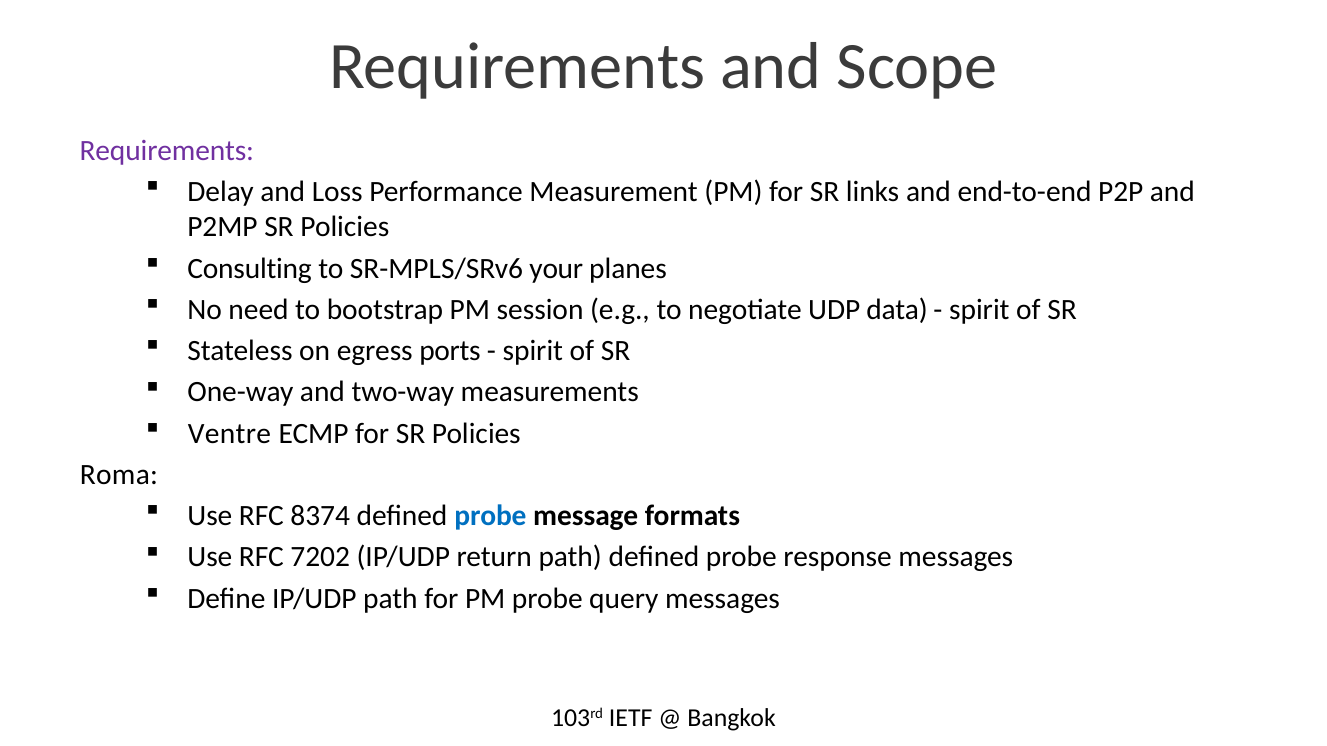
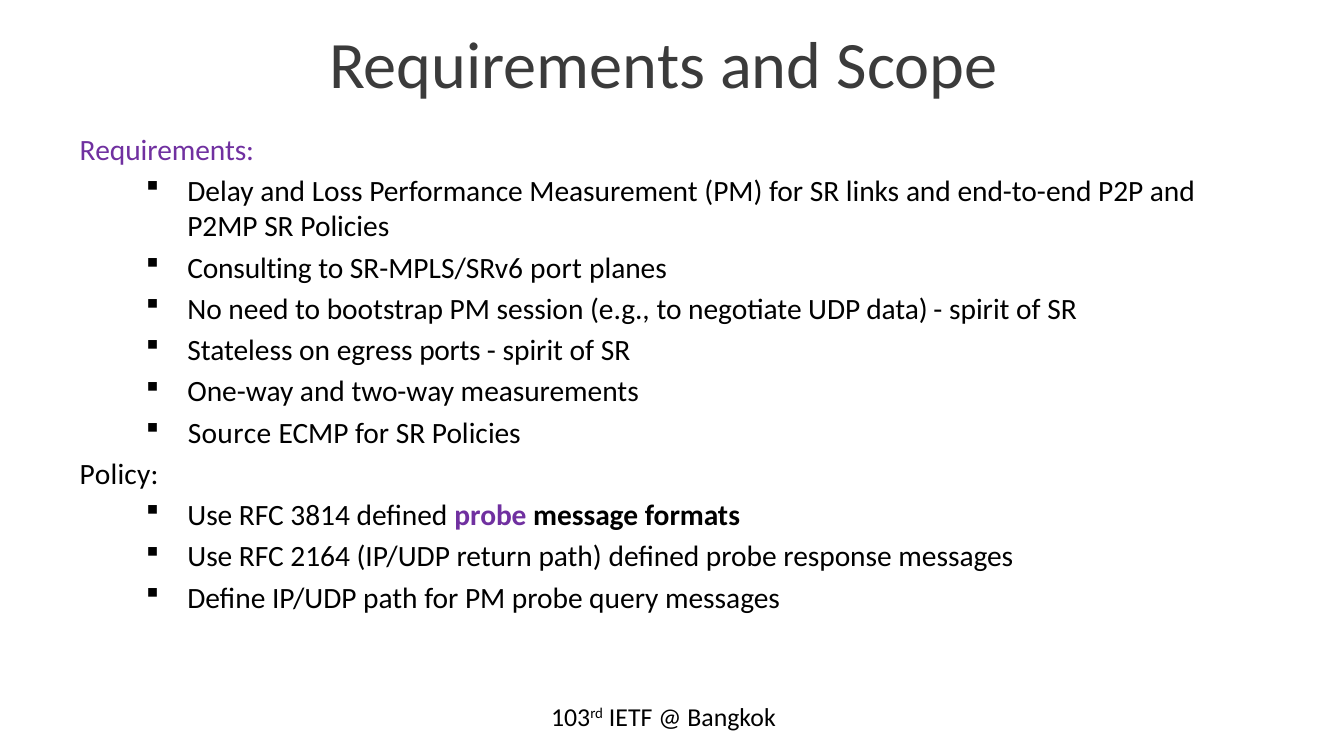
your: your -> port
Ventre: Ventre -> Source
Roma: Roma -> Policy
8374: 8374 -> 3814
probe at (490, 516) colour: blue -> purple
7202: 7202 -> 2164
